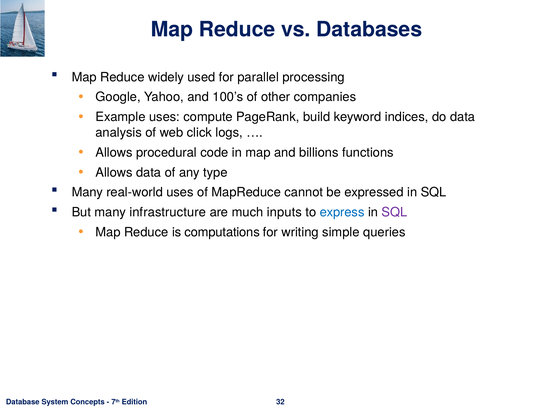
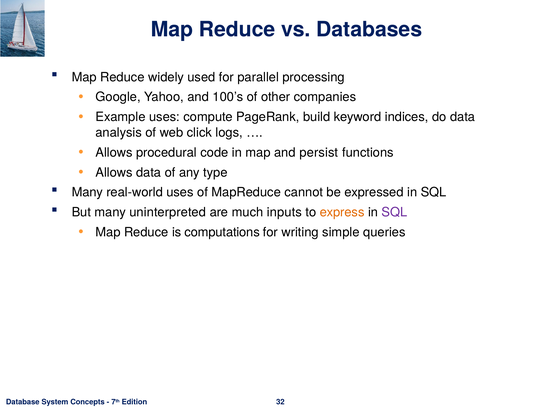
billions: billions -> persist
infrastructure: infrastructure -> uninterpreted
express colour: blue -> orange
